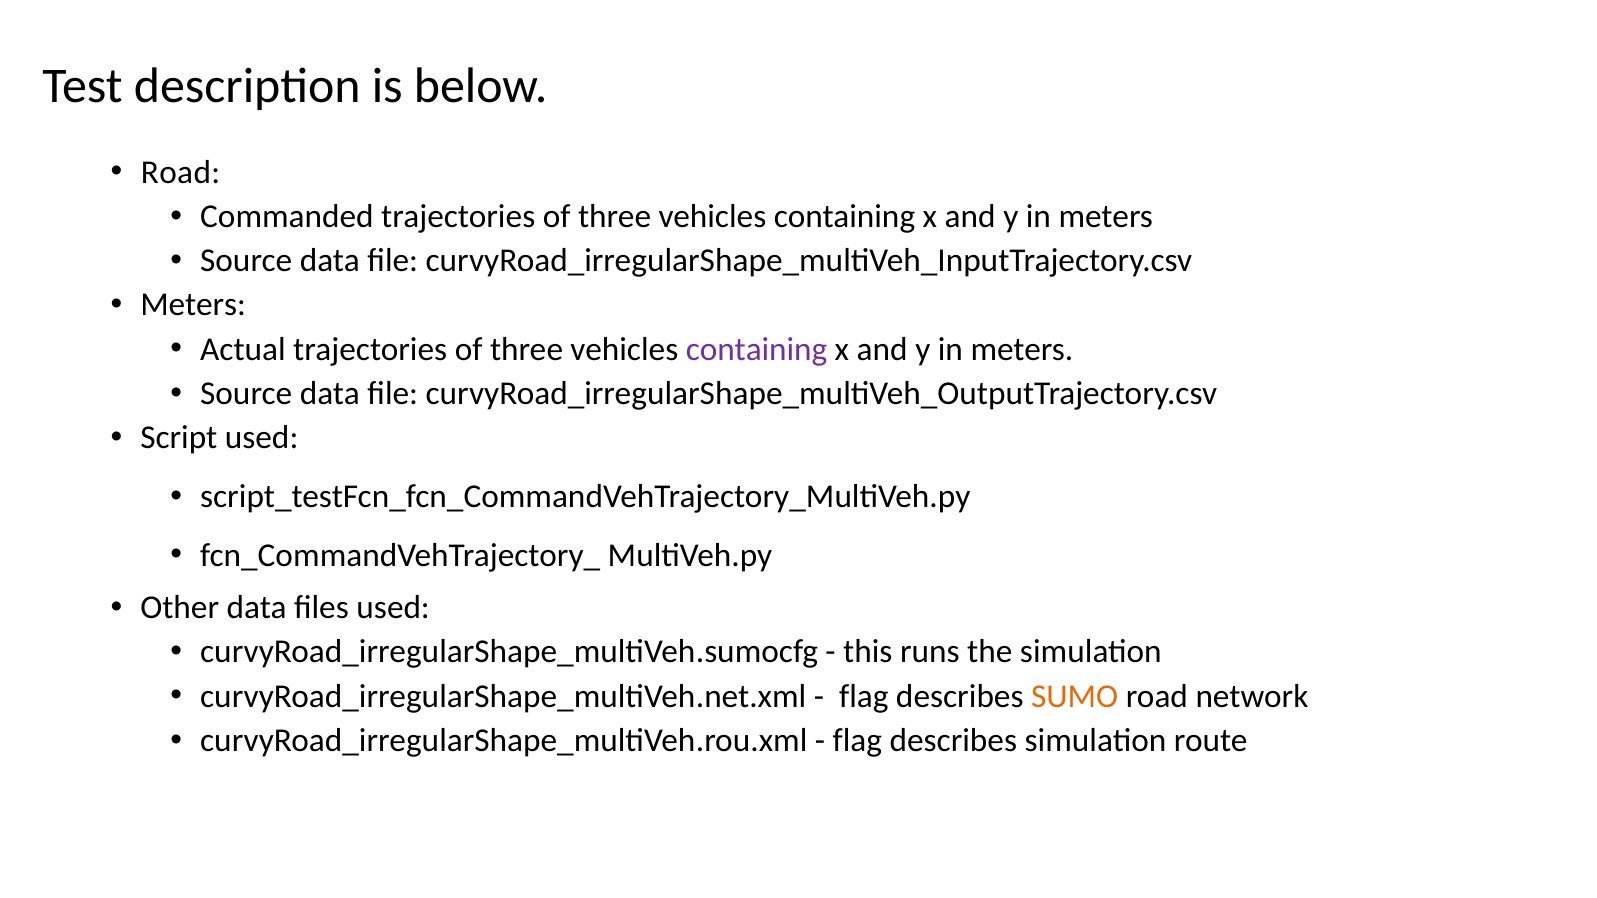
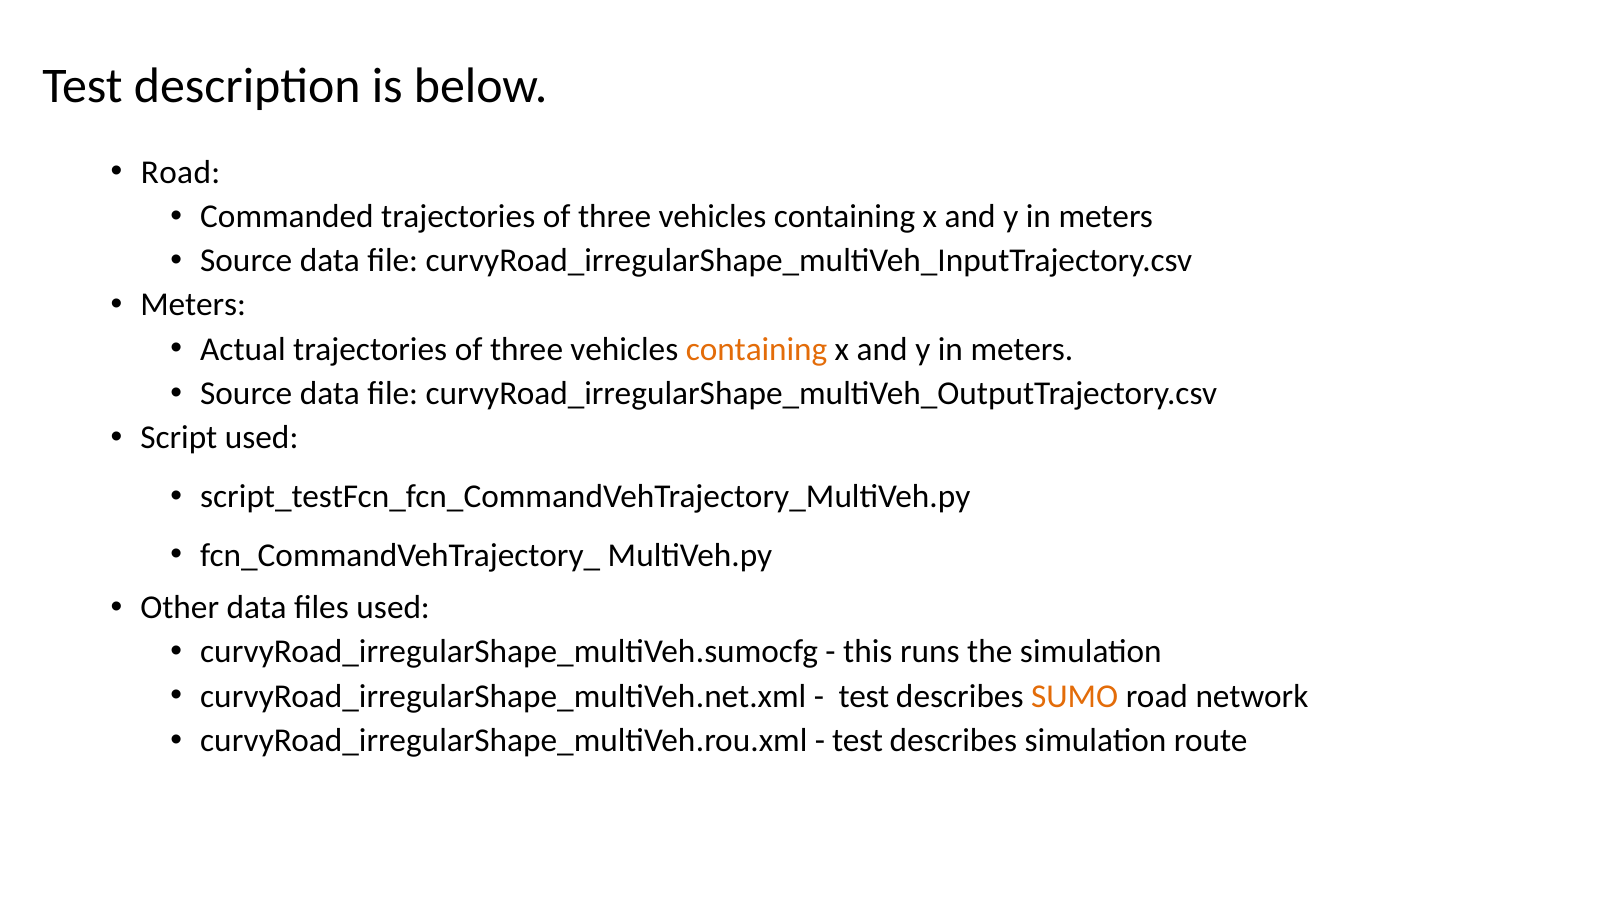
containing at (757, 349) colour: purple -> orange
flag at (864, 696): flag -> test
flag at (857, 741): flag -> test
